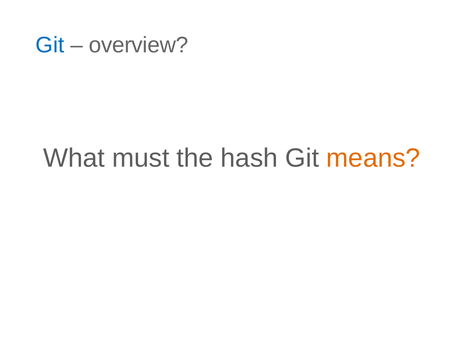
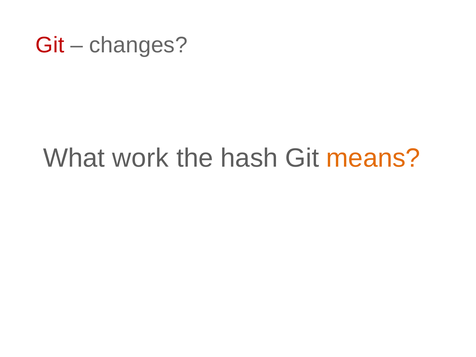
Git at (50, 45) colour: blue -> red
overview: overview -> changes
must: must -> work
